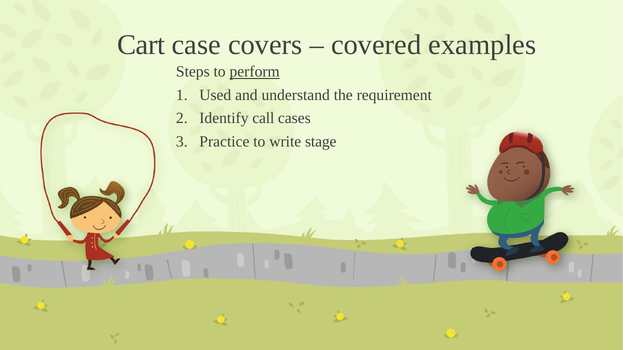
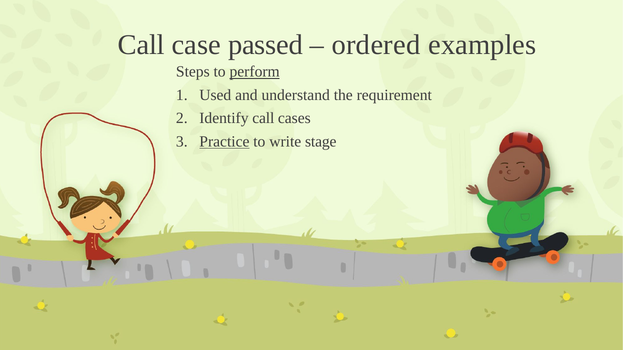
Cart at (141, 45): Cart -> Call
covers: covers -> passed
covered: covered -> ordered
Practice underline: none -> present
